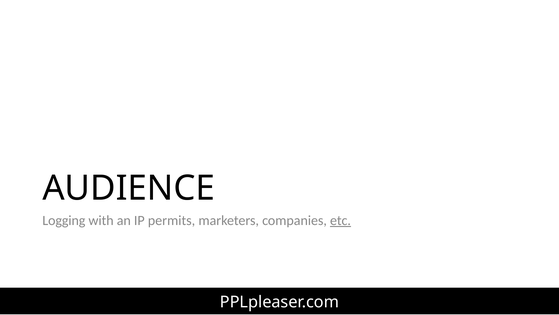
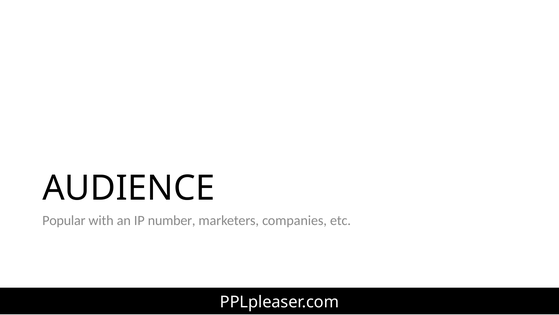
Logging: Logging -> Popular
permits: permits -> number
etc underline: present -> none
